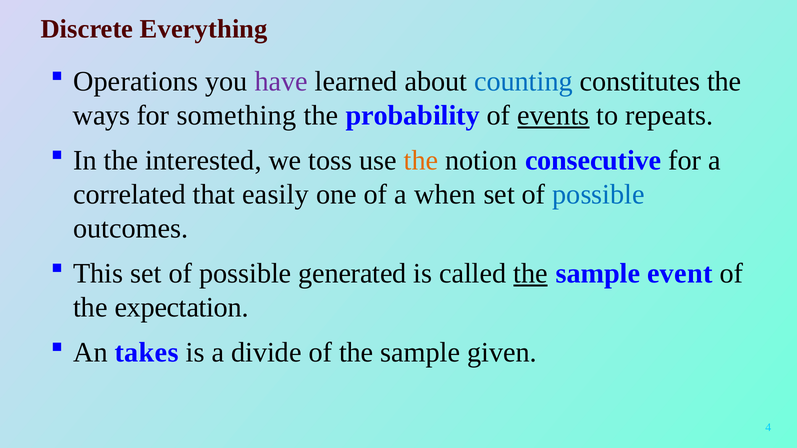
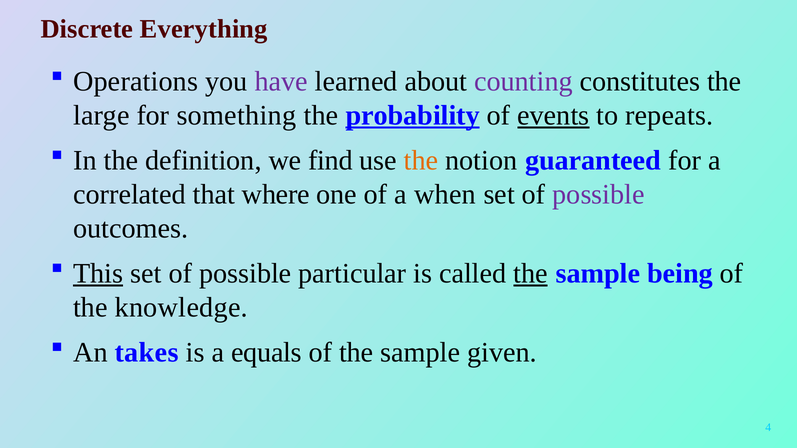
counting colour: blue -> purple
ways: ways -> large
probability underline: none -> present
interested: interested -> definition
toss: toss -> find
consecutive: consecutive -> guaranteed
easily: easily -> where
possible at (598, 195) colour: blue -> purple
This underline: none -> present
generated: generated -> particular
event: event -> being
expectation: expectation -> knowledge
divide: divide -> equals
